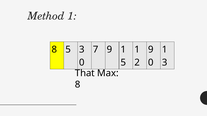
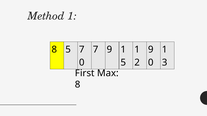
5 3: 3 -> 7
That: That -> First
